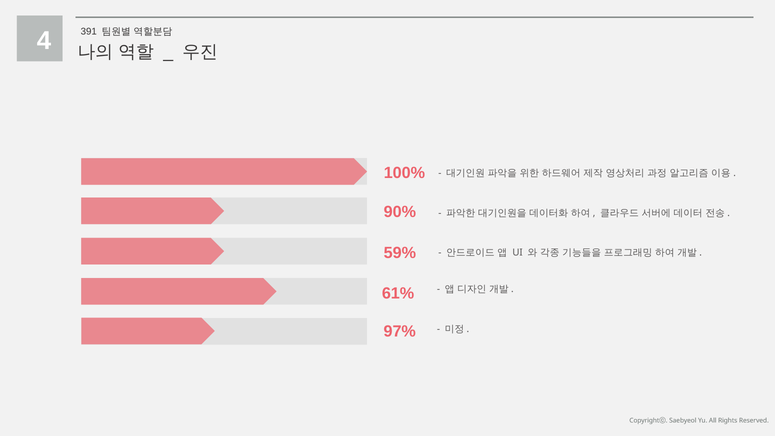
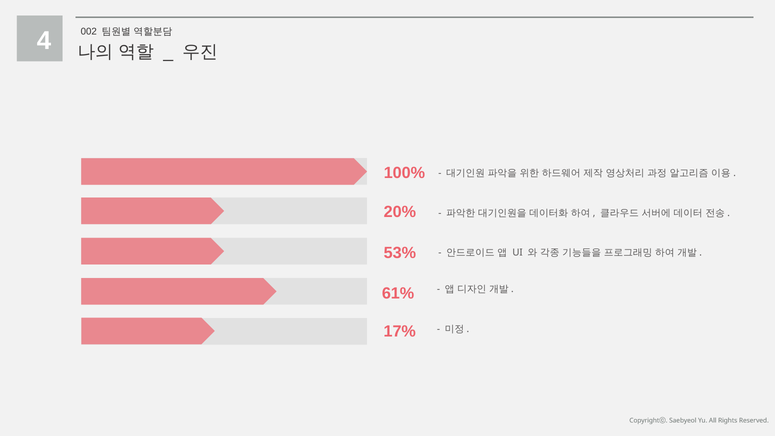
391: 391 -> 002
90%: 90% -> 20%
59%: 59% -> 53%
97%: 97% -> 17%
